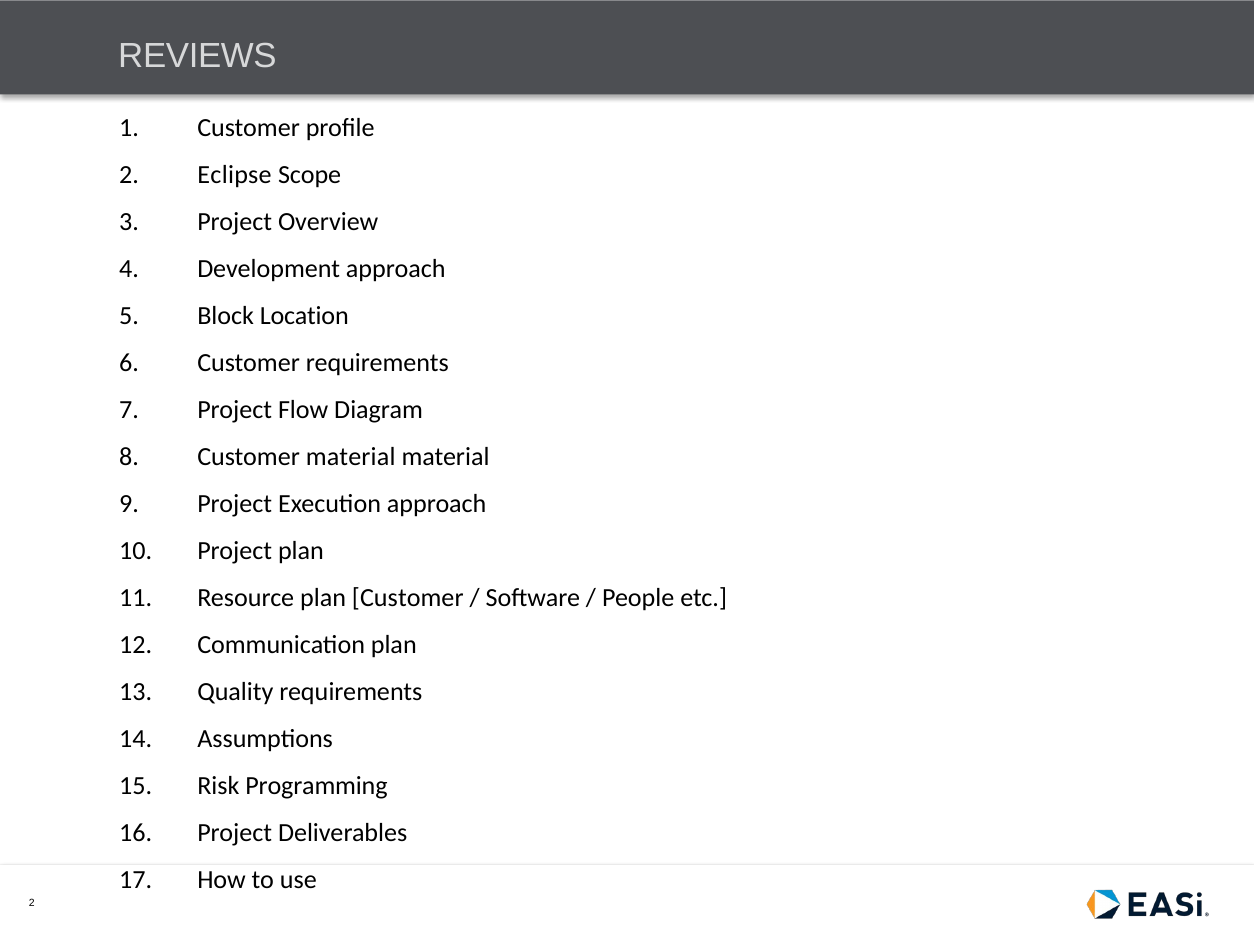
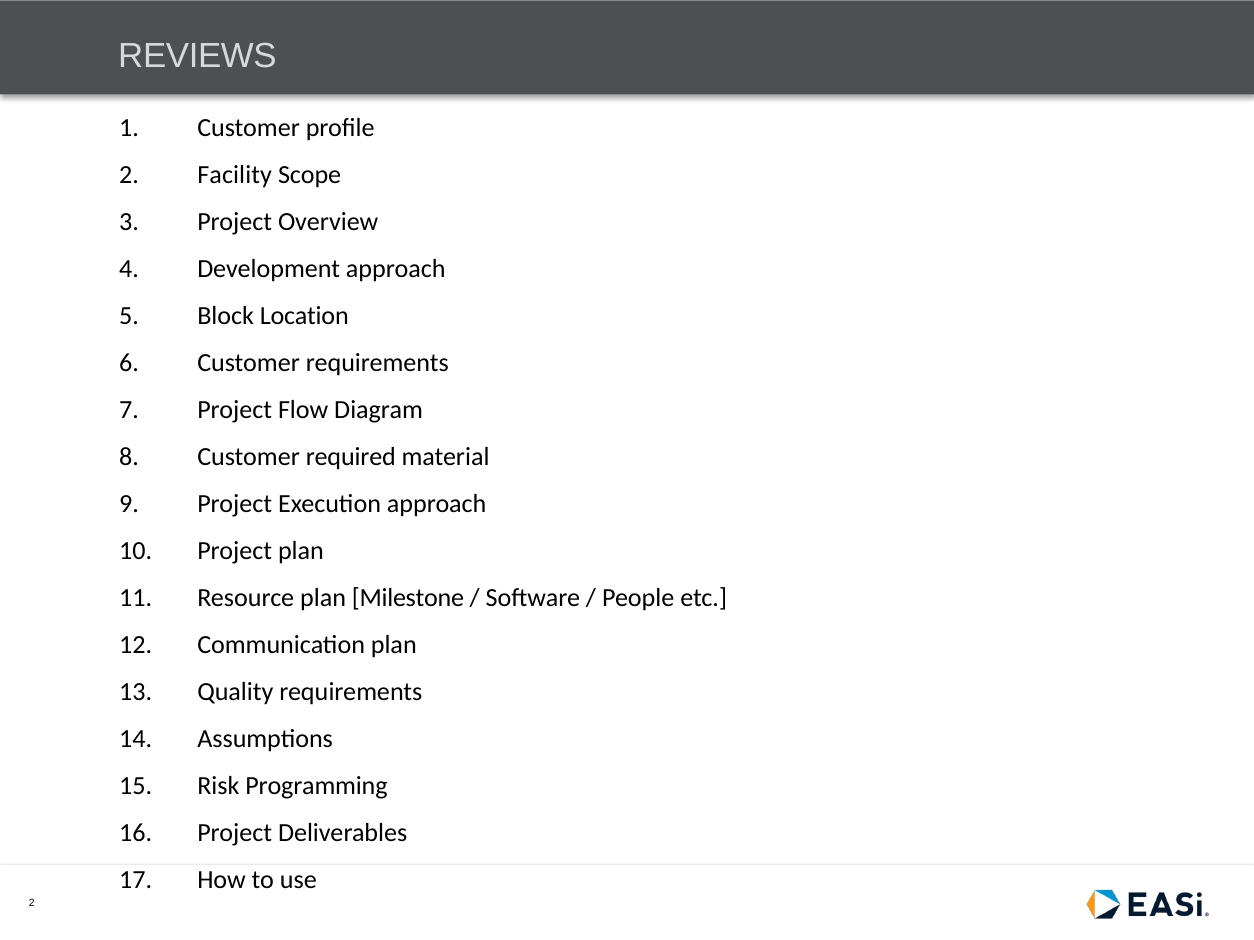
Eclipse: Eclipse -> Facility
Customer material: material -> required
plan Customer: Customer -> Milestone
